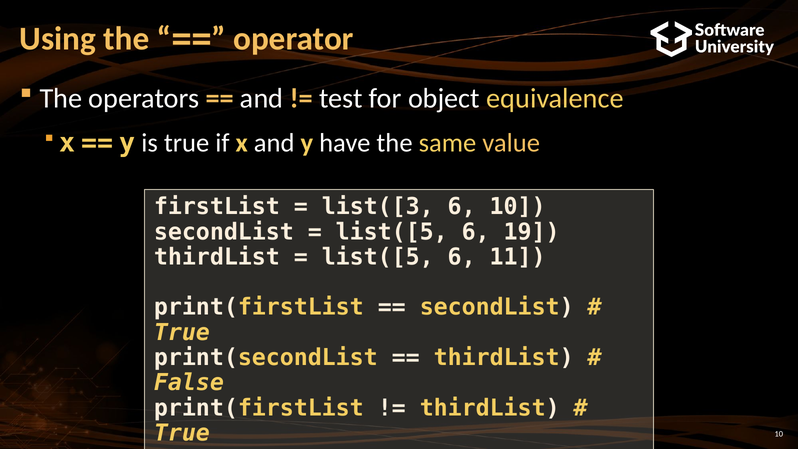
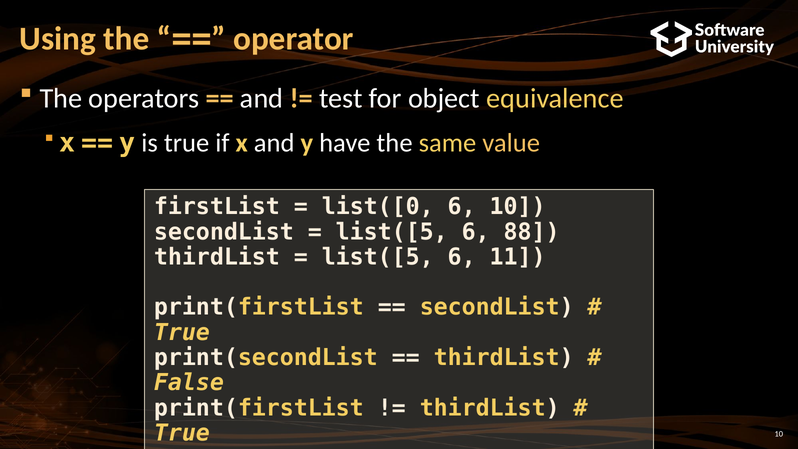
list([3: list([3 -> list([0
19: 19 -> 88
